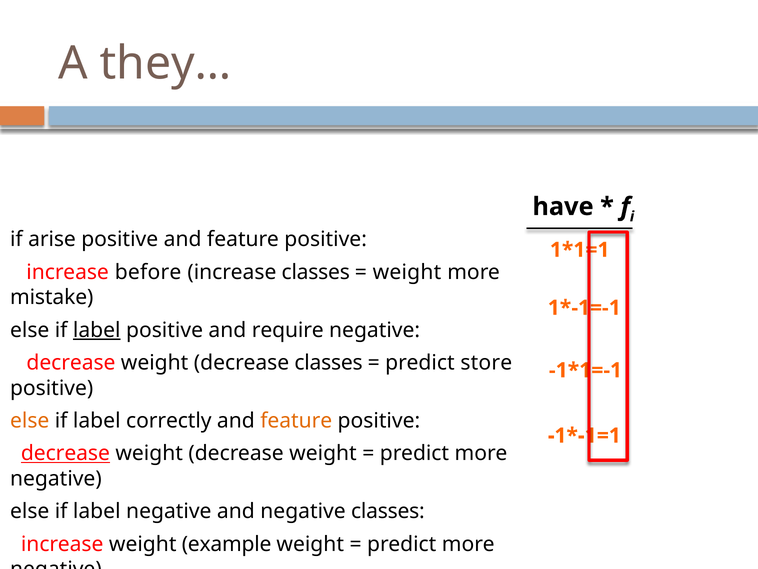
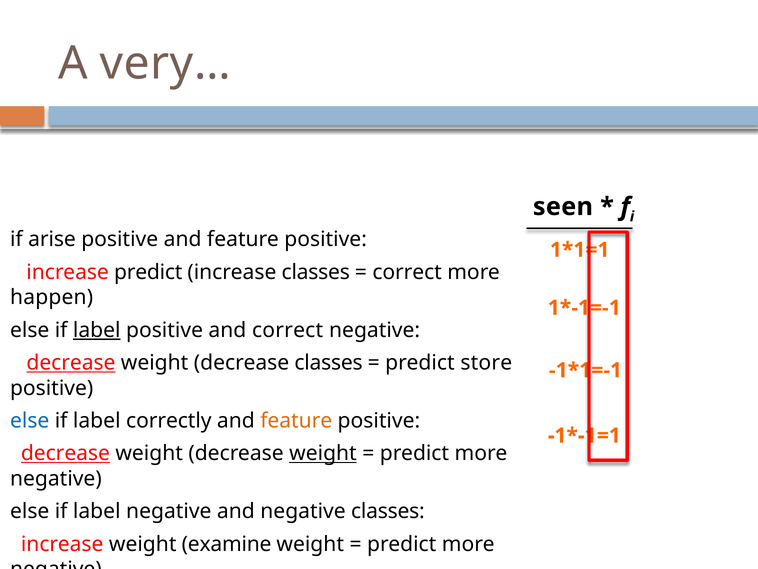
they…: they… -> very…
have: have -> seen
increase before: before -> predict
weight at (407, 272): weight -> correct
mistake: mistake -> happen
and require: require -> correct
decrease at (71, 363) underline: none -> present
else at (30, 420) colour: orange -> blue
weight at (323, 453) underline: none -> present
example: example -> examine
